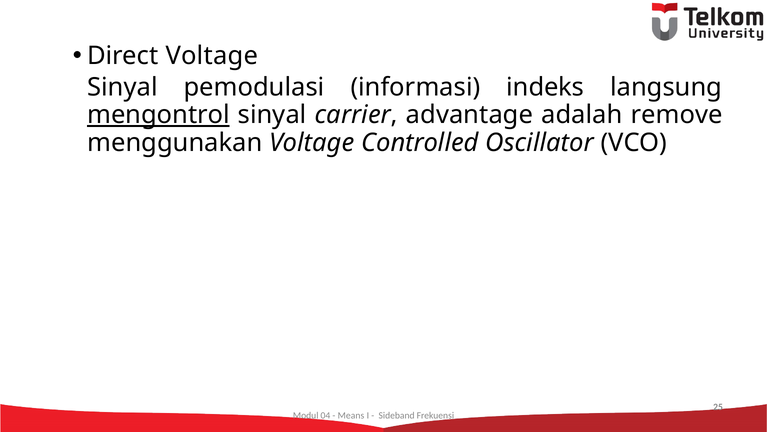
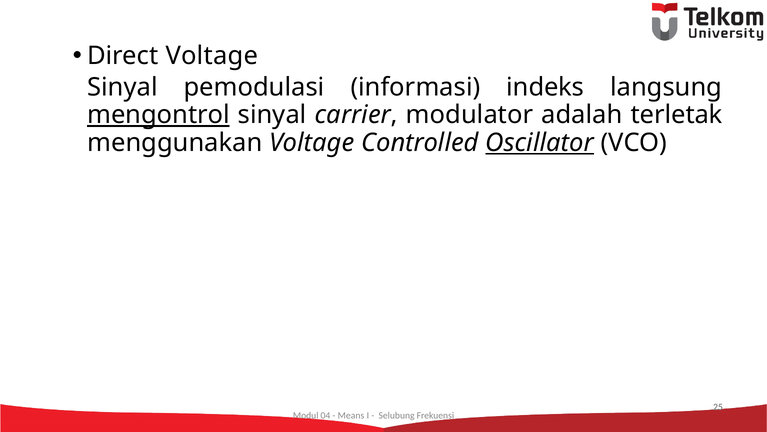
advantage: advantage -> modulator
remove: remove -> terletak
Oscillator underline: none -> present
Sideband: Sideband -> Selubung
